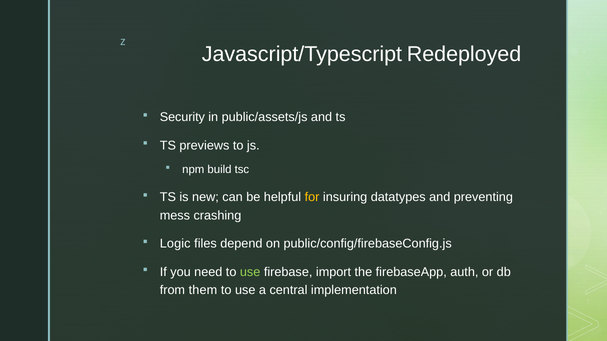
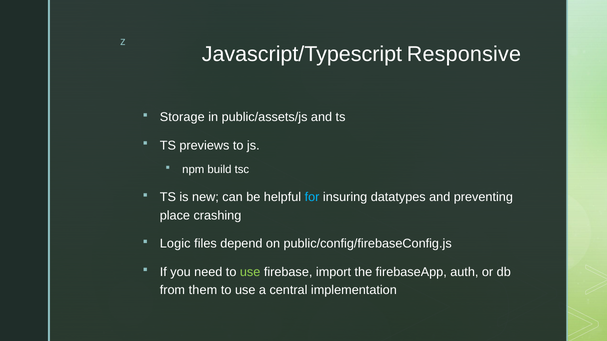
Redeployed: Redeployed -> Responsive
Security: Security -> Storage
for colour: yellow -> light blue
mess: mess -> place
